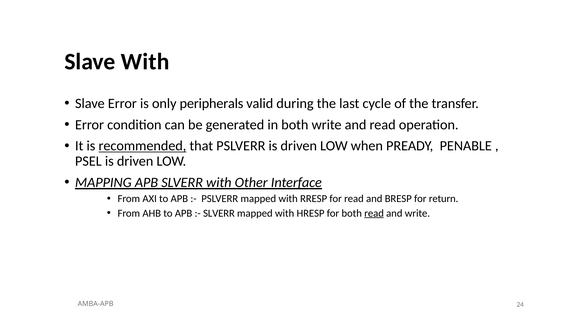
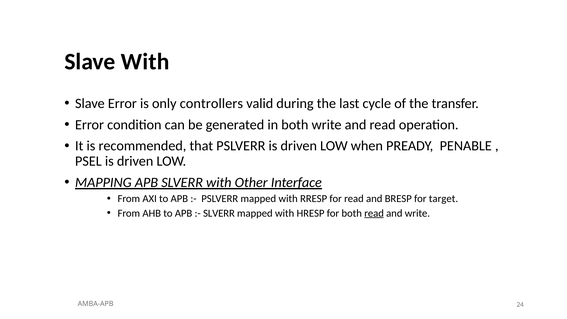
peripherals: peripherals -> controllers
recommended underline: present -> none
return: return -> target
